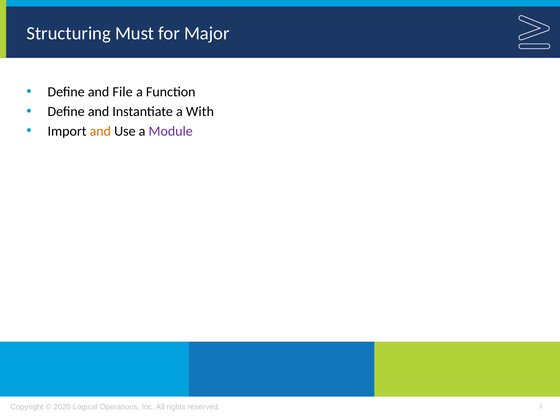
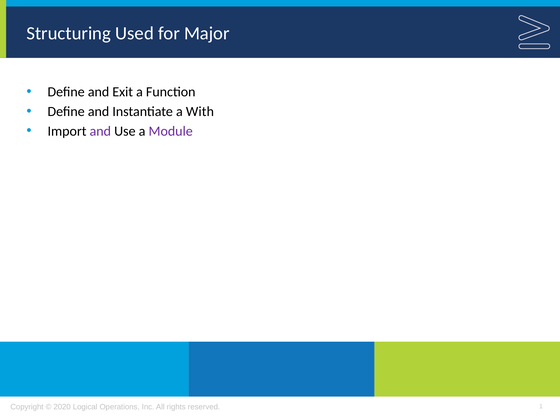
Must: Must -> Used
File: File -> Exit
and at (100, 131) colour: orange -> purple
